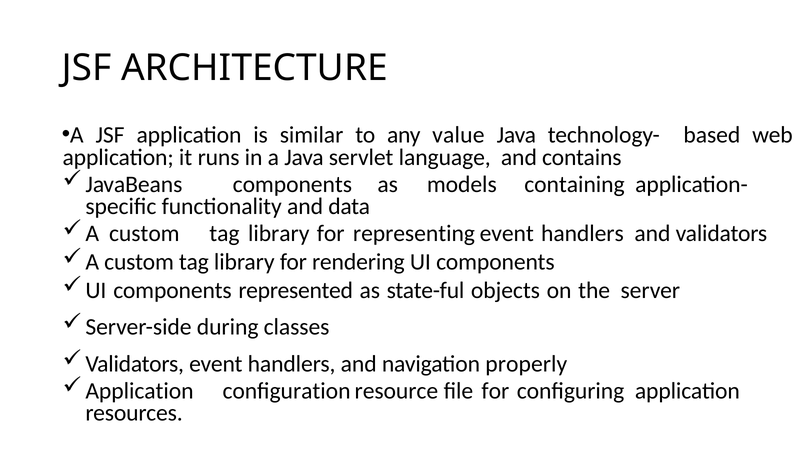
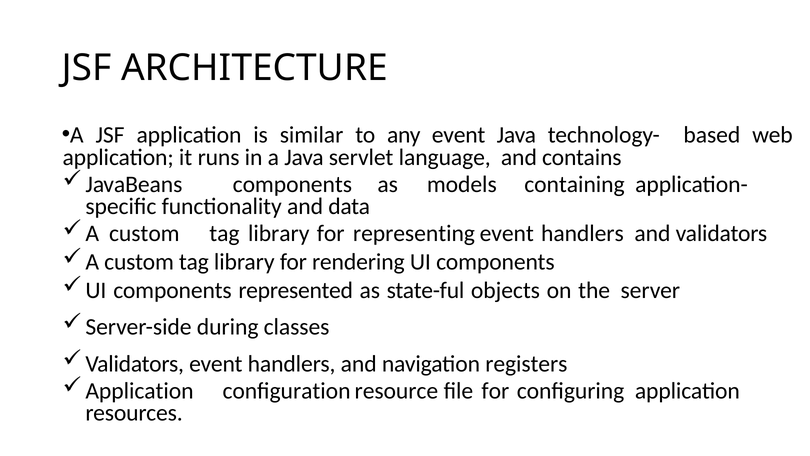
any value: value -> event
properly: properly -> registers
